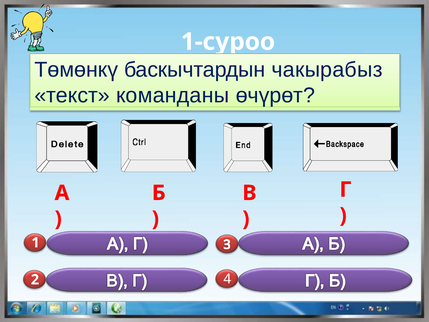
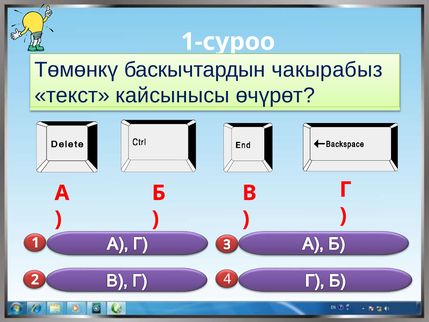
команданы: команданы -> кайсынысы
